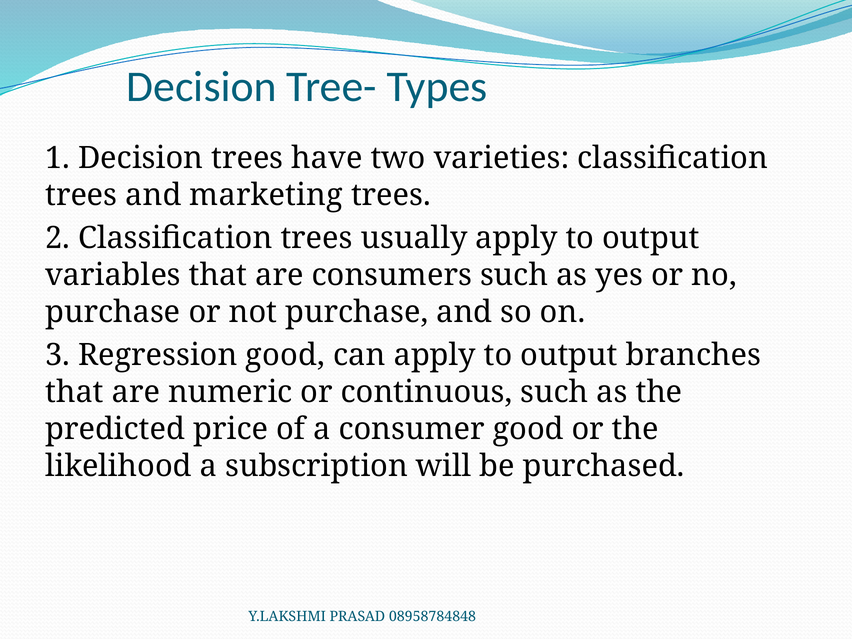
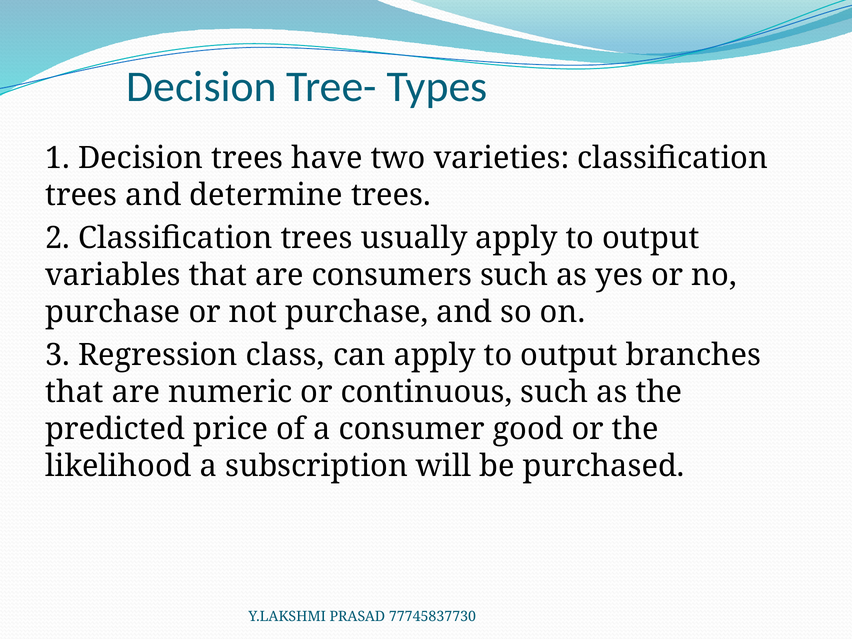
marketing: marketing -> determine
Regression good: good -> class
08958784848: 08958784848 -> 77745837730
